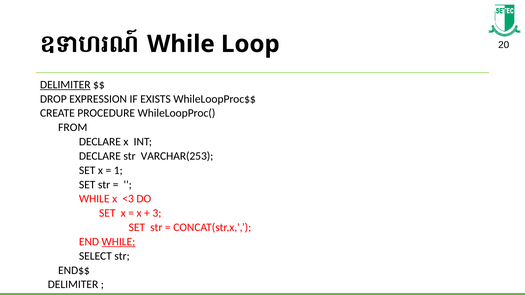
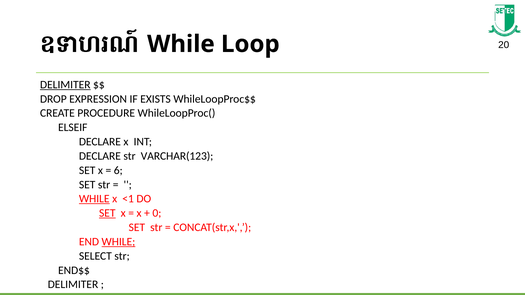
FROM: FROM -> ELSEIF
VARCHAR(253: VARCHAR(253 -> VARCHAR(123
1: 1 -> 6
WHILE at (94, 199) underline: none -> present
<3: <3 -> <1
SET at (107, 213) underline: none -> present
3: 3 -> 0
